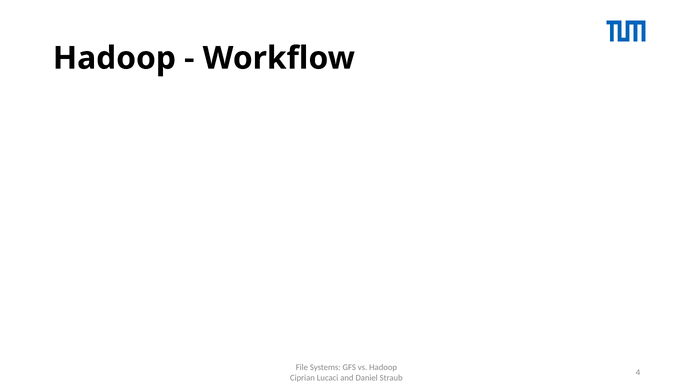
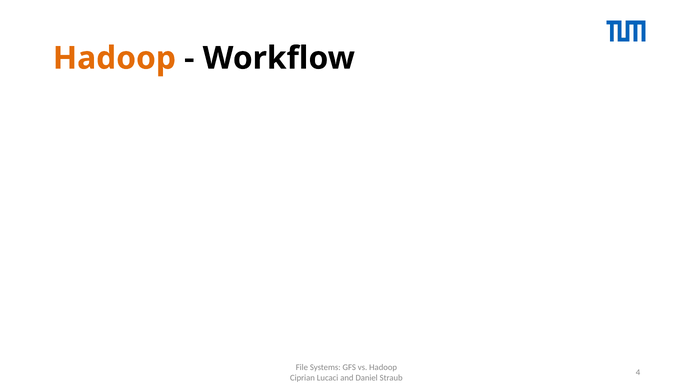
Hadoop at (114, 58) colour: black -> orange
